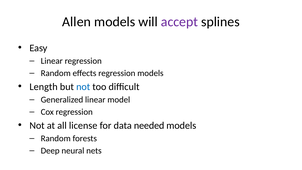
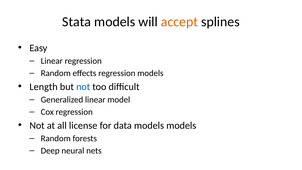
Allen: Allen -> Stata
accept colour: purple -> orange
data needed: needed -> models
